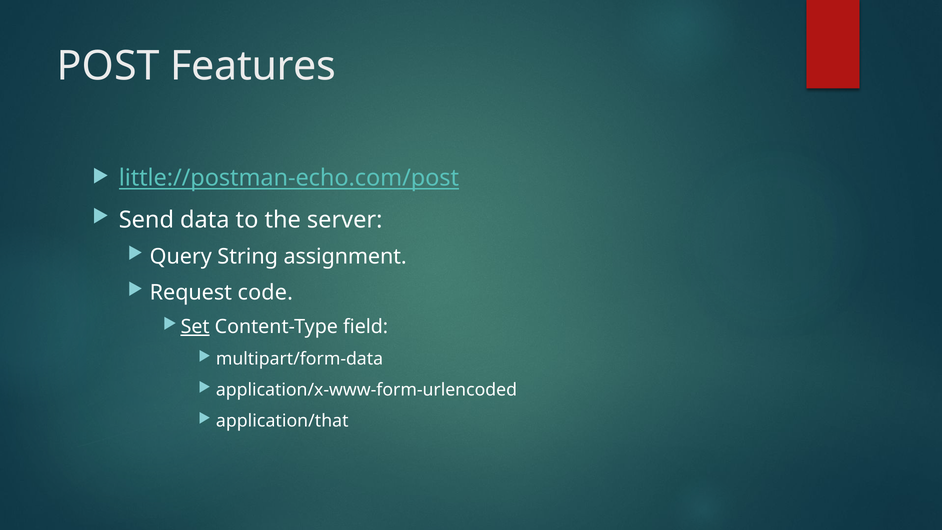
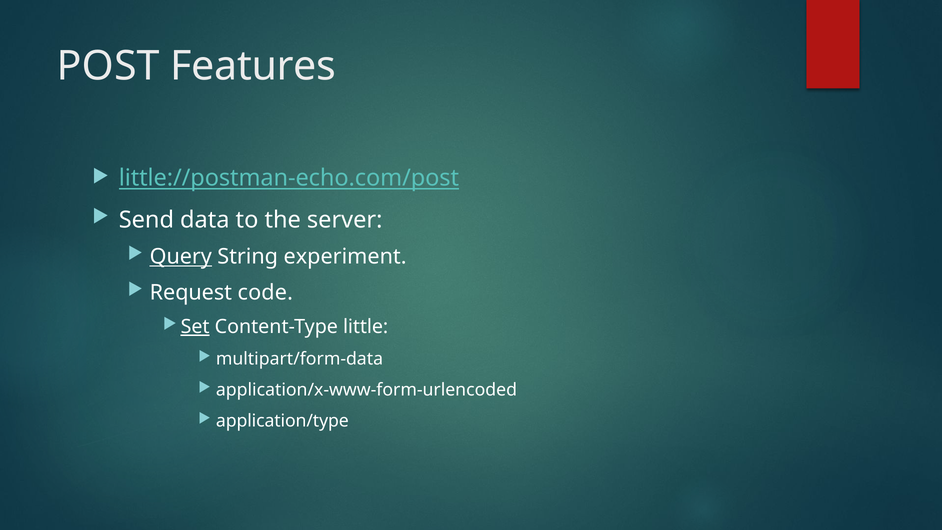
Query underline: none -> present
assignment: assignment -> experiment
field: field -> little
application/that: application/that -> application/type
